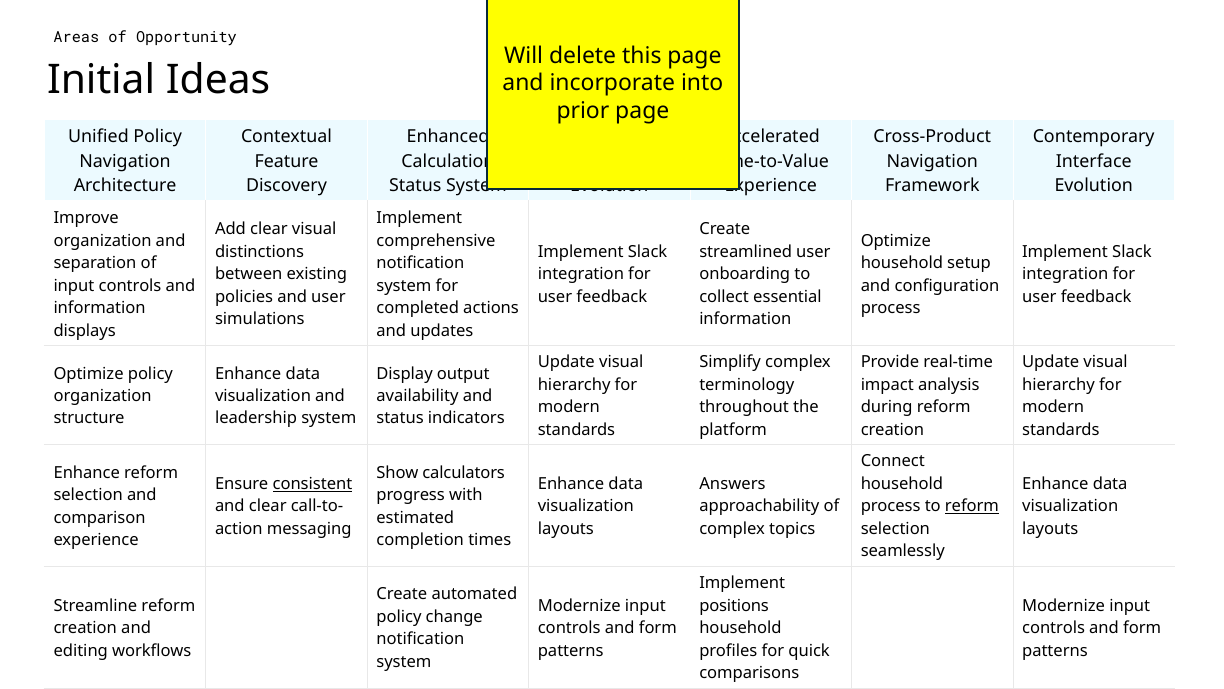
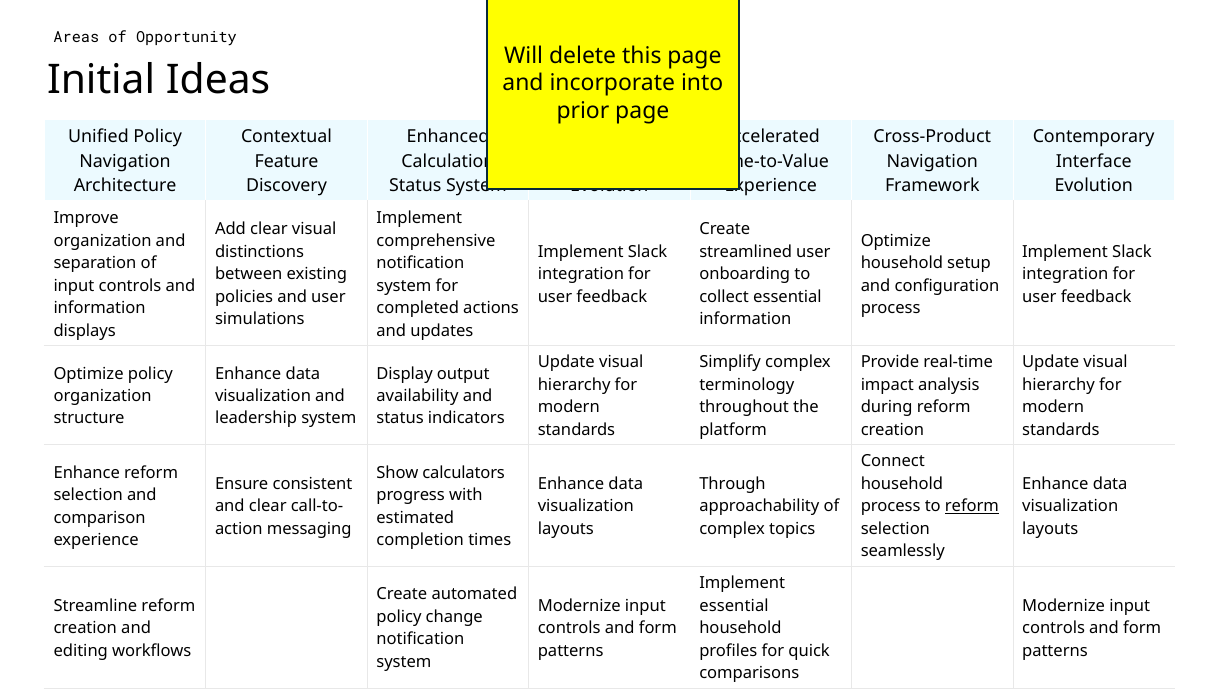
consistent underline: present -> none
Answers: Answers -> Through
positions at (734, 605): positions -> essential
